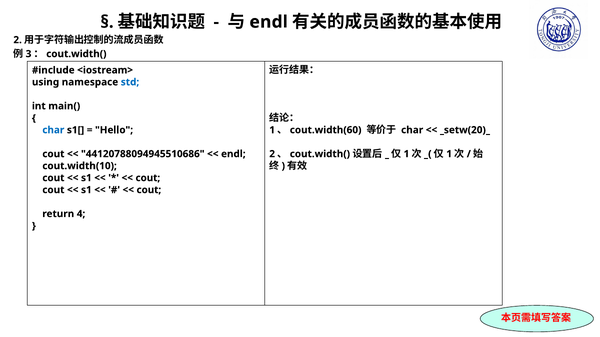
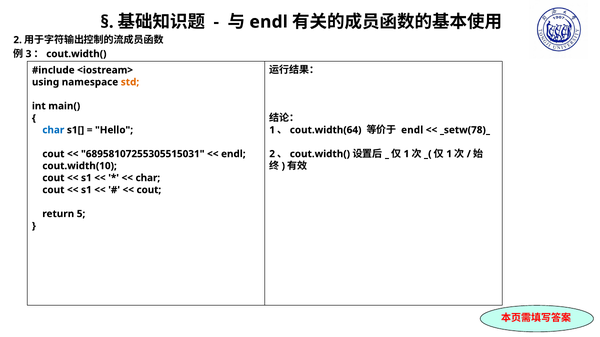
std colour: blue -> orange
cout.width(60: cout.width(60 -> cout.width(64
char at (412, 130): char -> endl
_setw(20)_: _setw(20)_ -> _setw(78)_
44120788094945510686: 44120788094945510686 -> 68958107255305515031
cout at (148, 178): cout -> char
4: 4 -> 5
